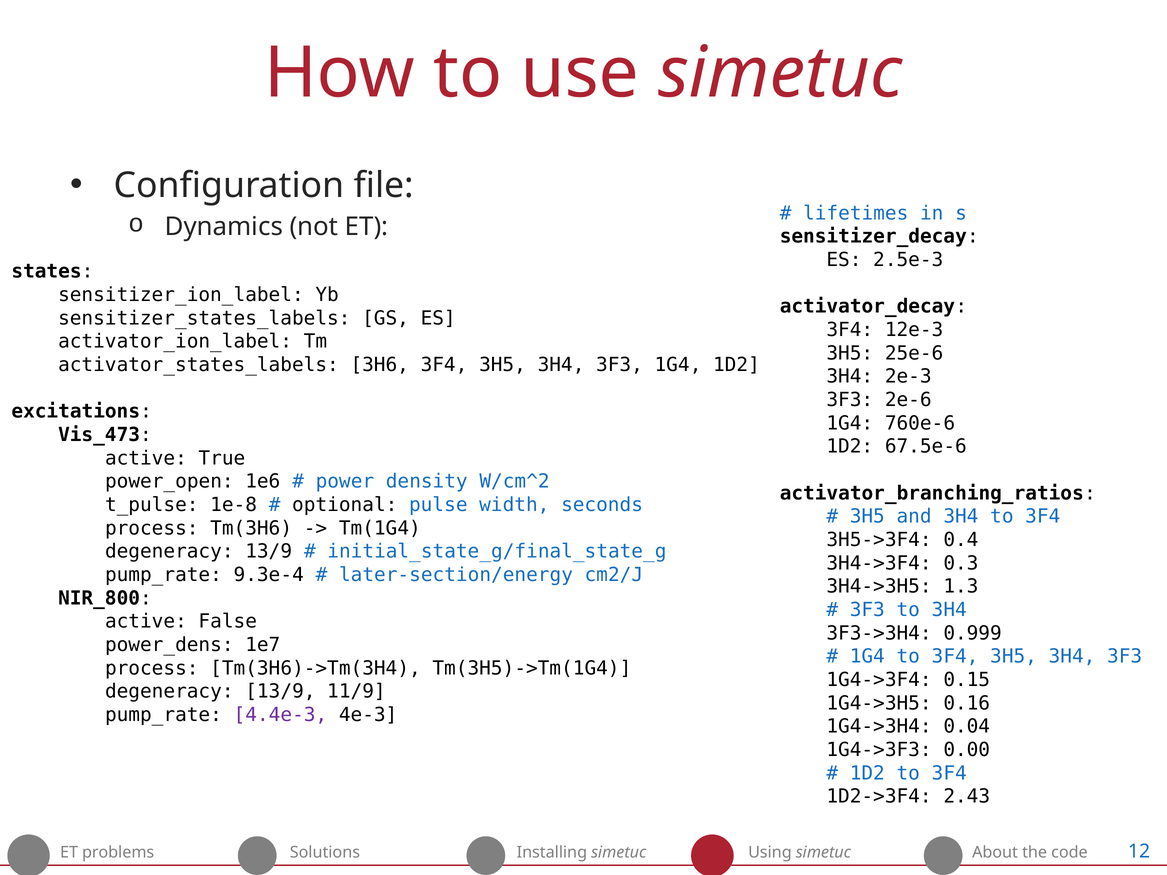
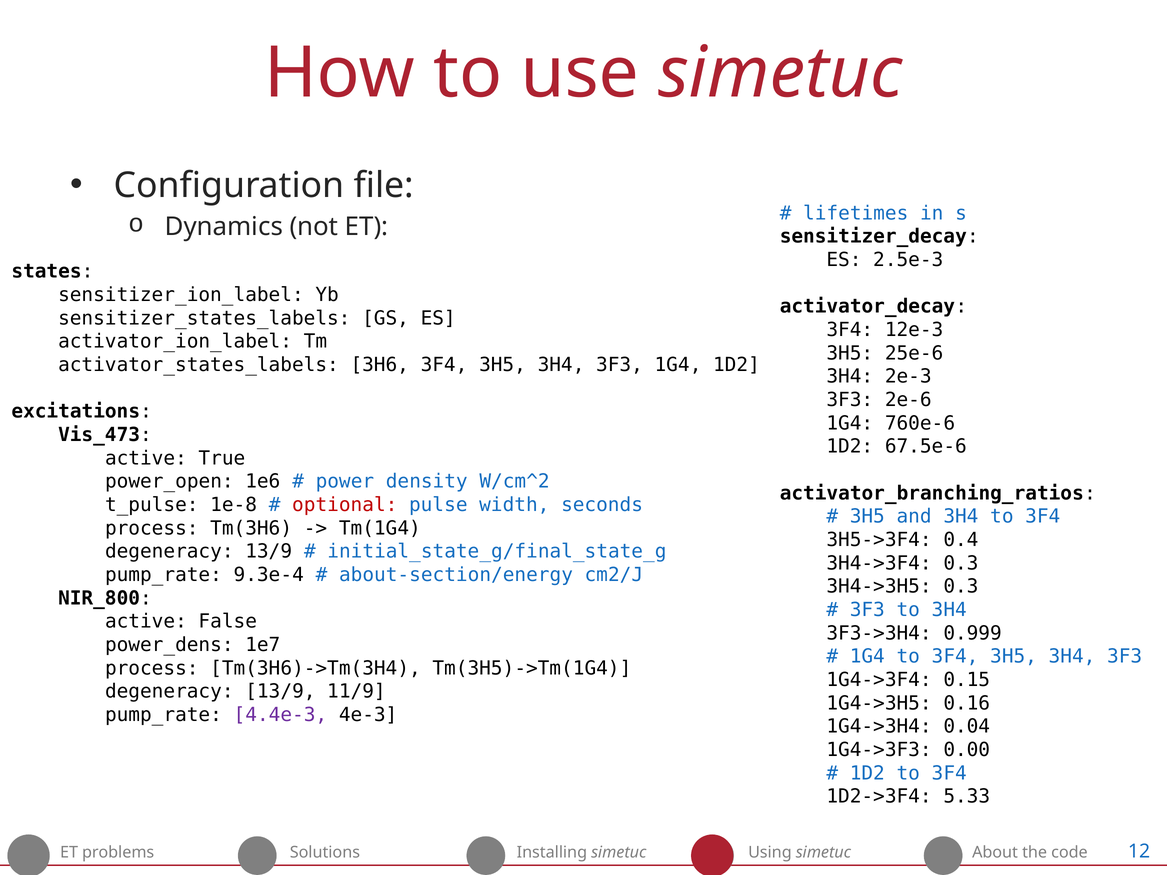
optional colour: black -> red
later-section/energy: later-section/energy -> about-section/energy
3H4->3H5 1.3: 1.3 -> 0.3
2.43: 2.43 -> 5.33
